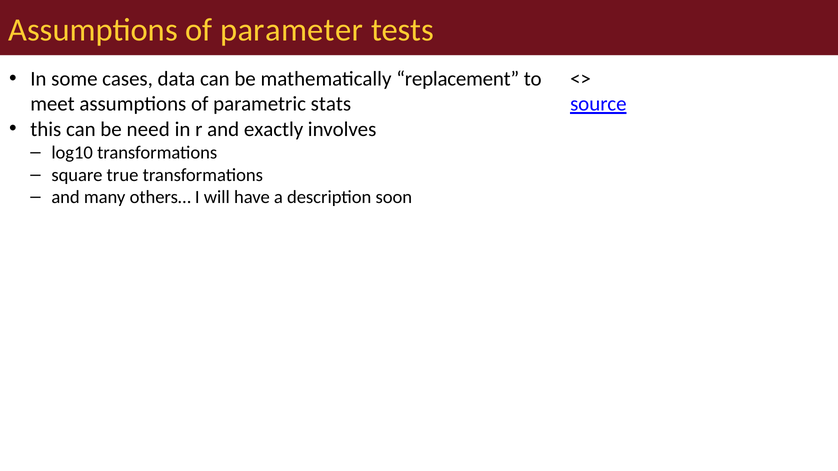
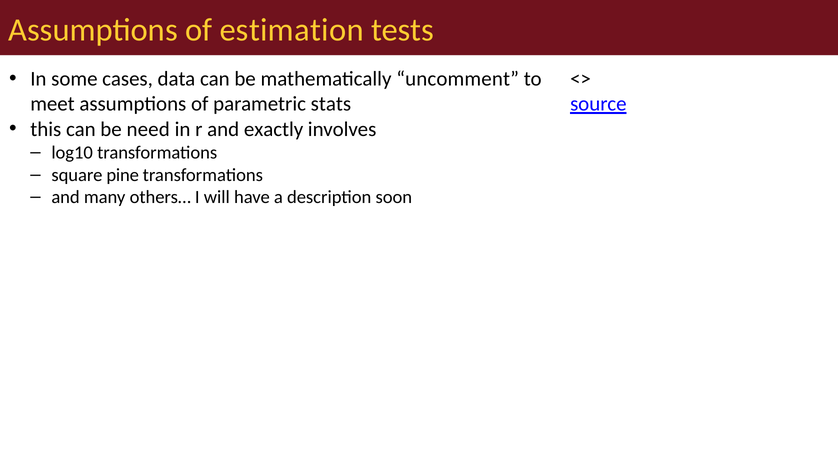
parameter: parameter -> estimation
replacement: replacement -> uncomment
true: true -> pine
